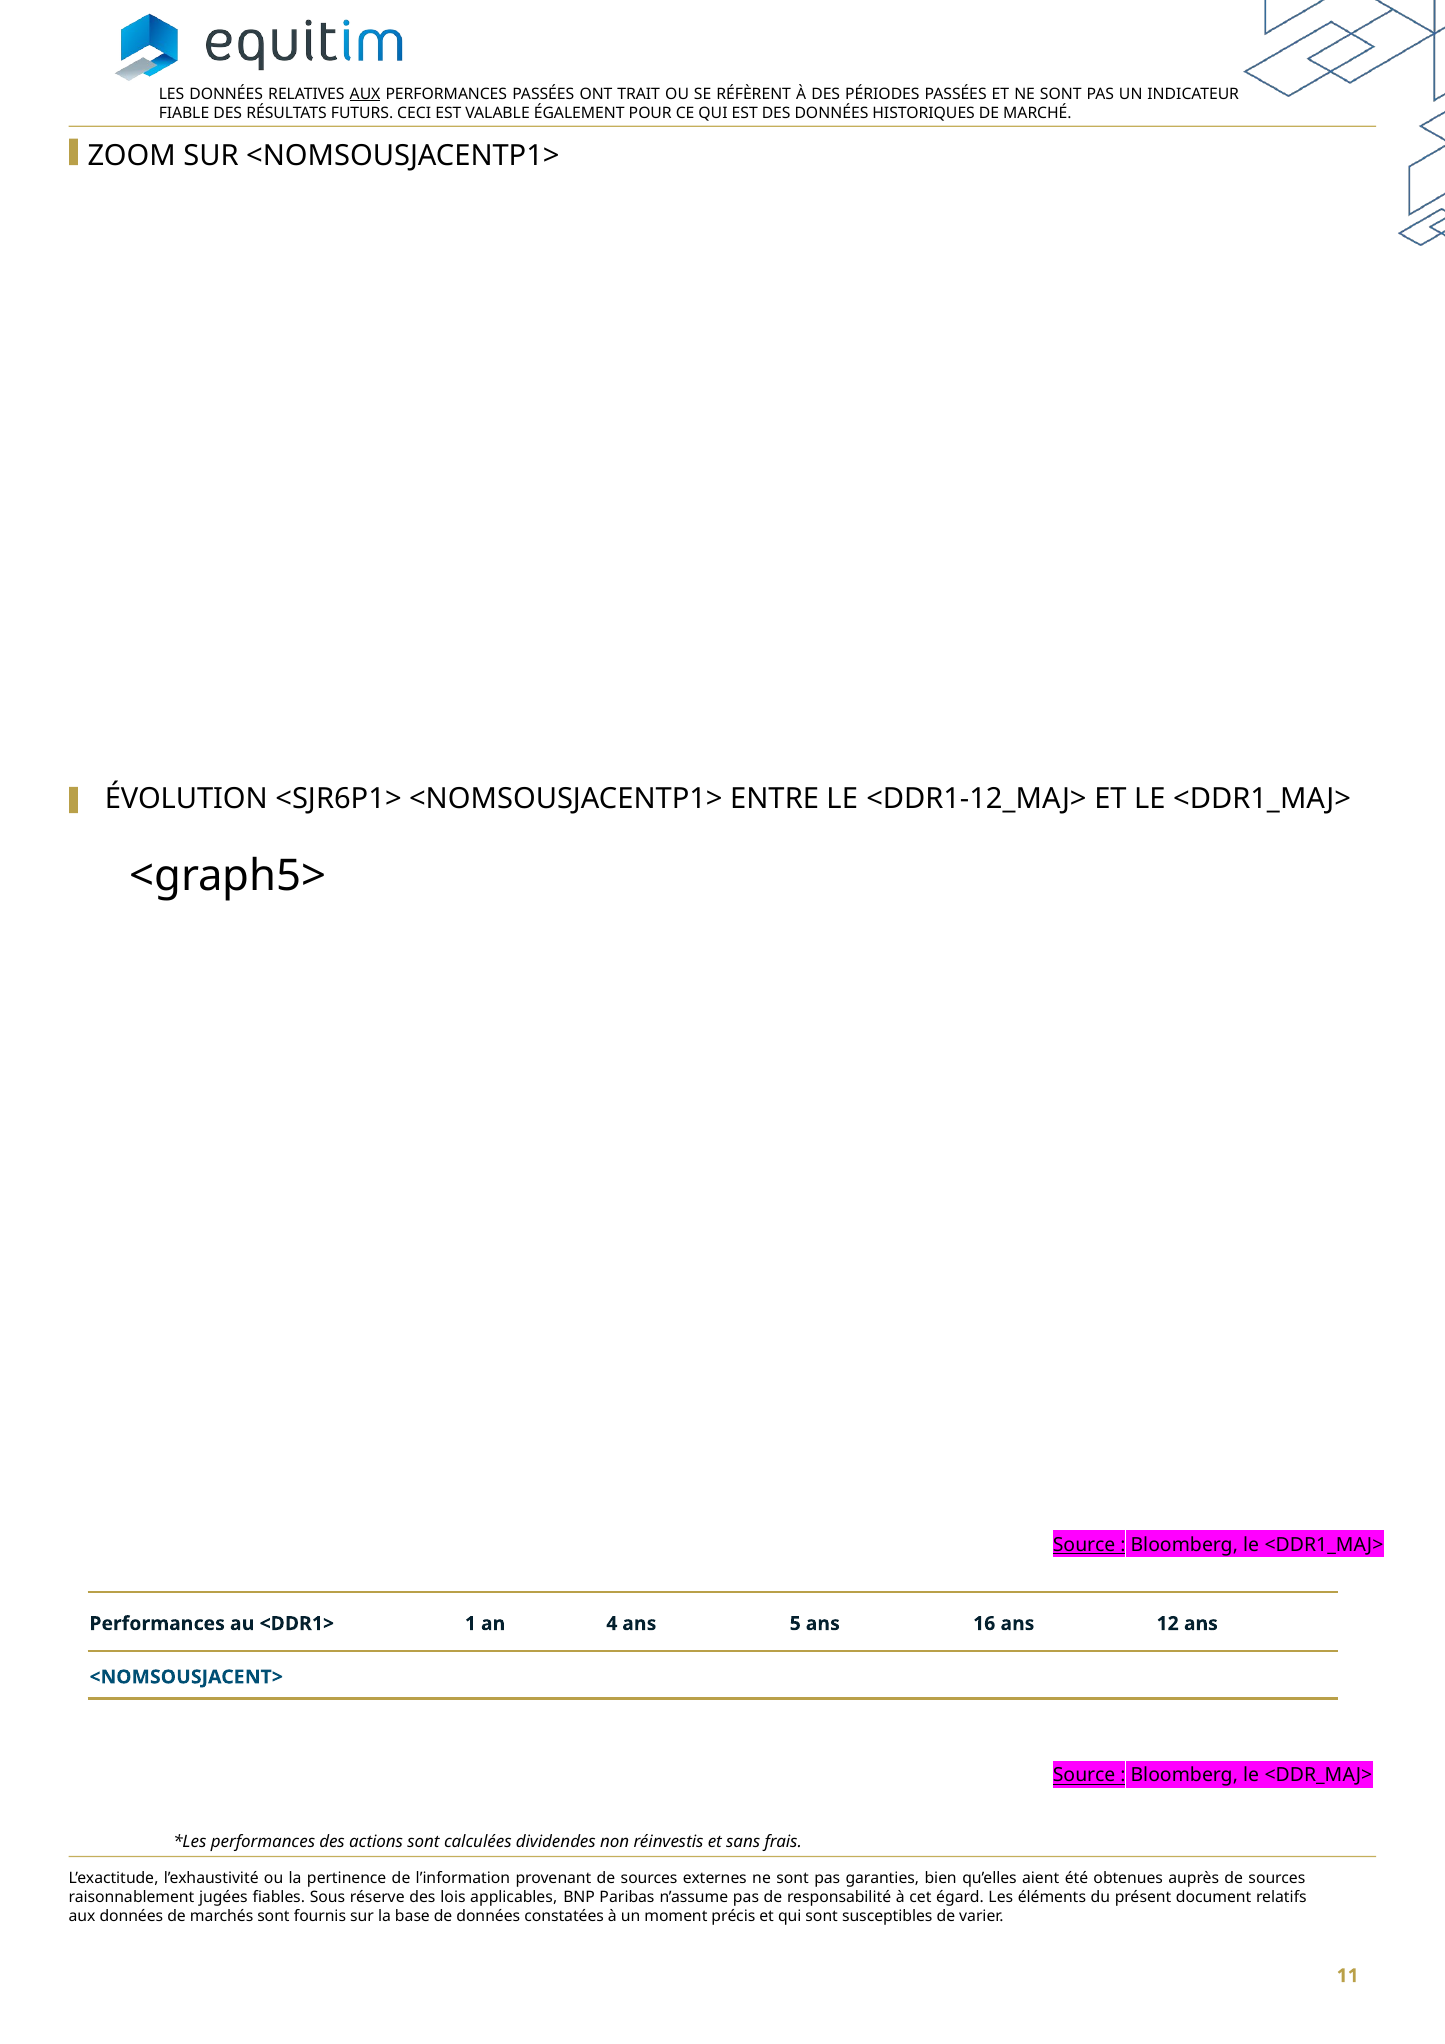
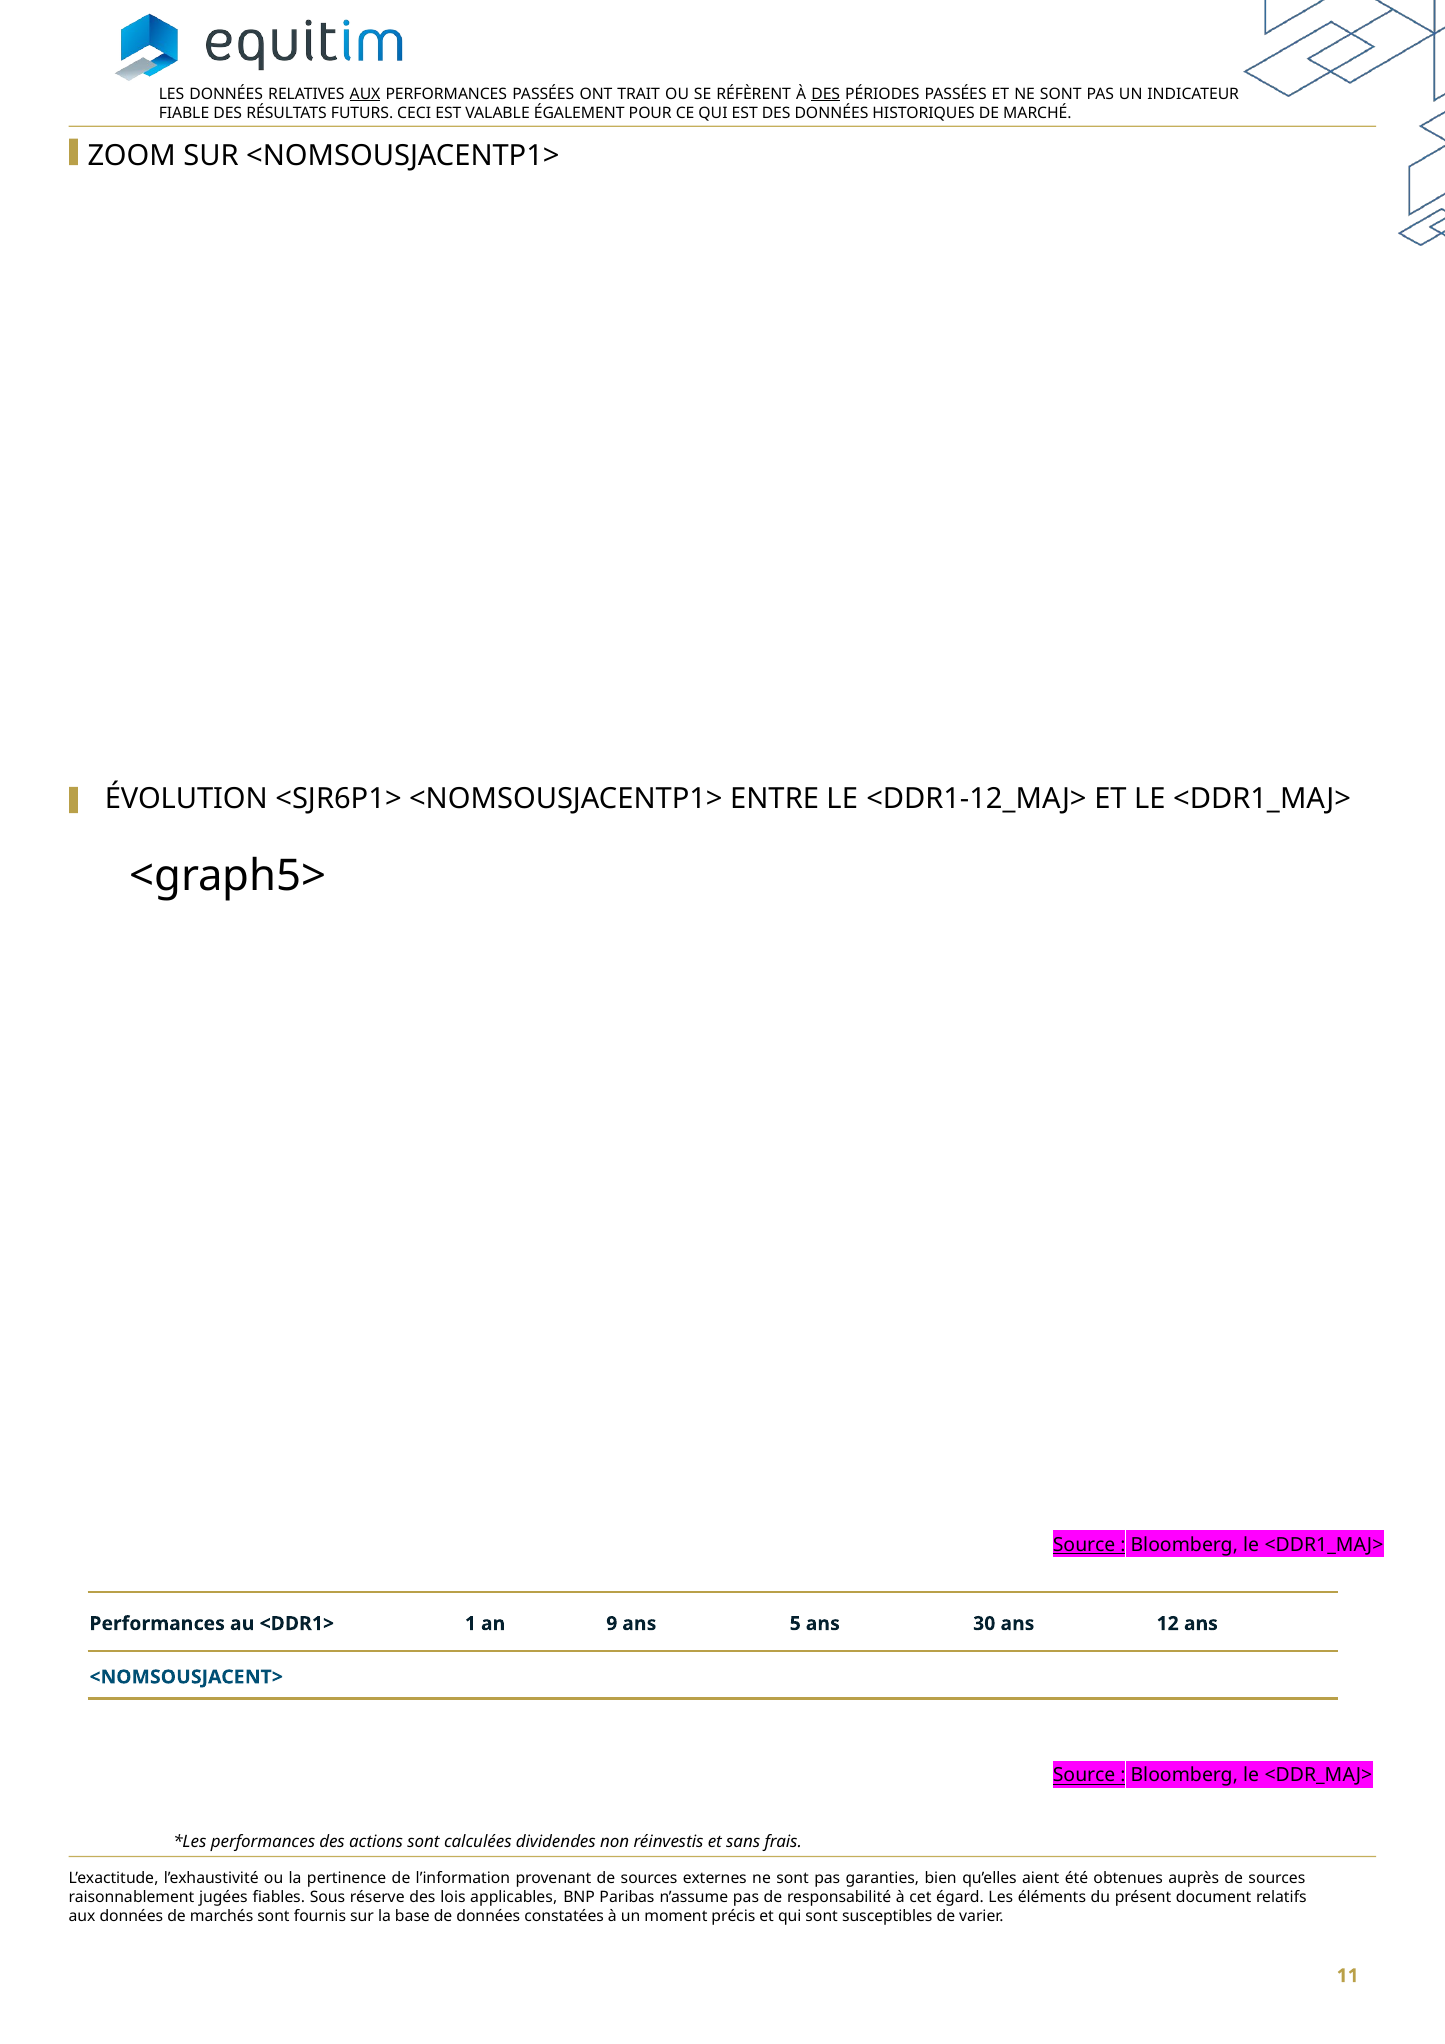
DES at (826, 94) underline: none -> present
4: 4 -> 9
16: 16 -> 30
